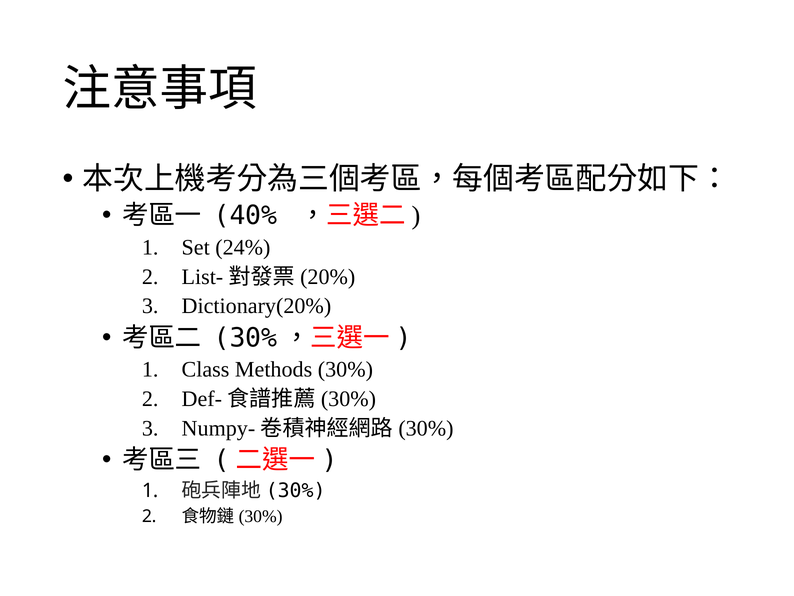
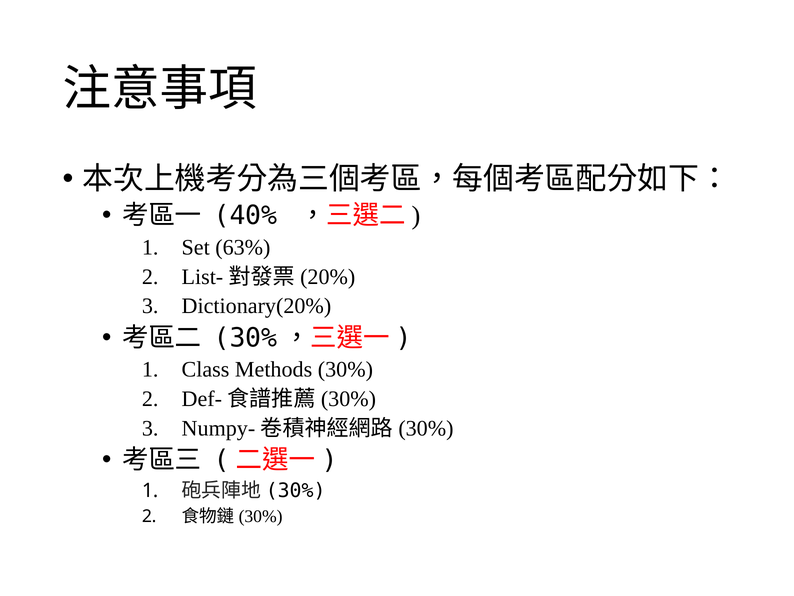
24%: 24% -> 63%
